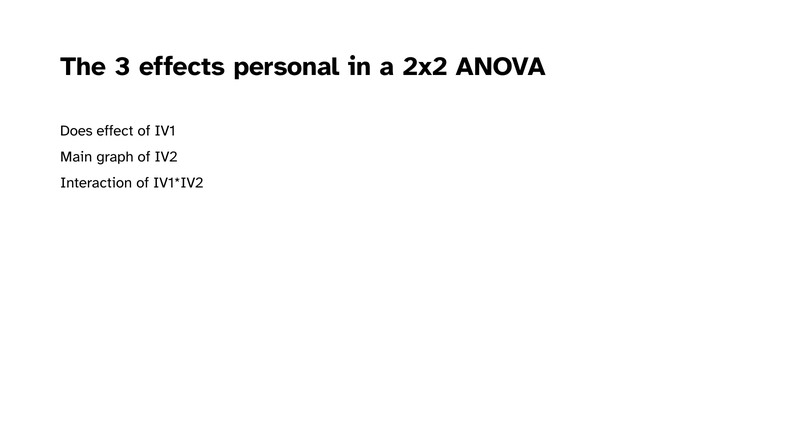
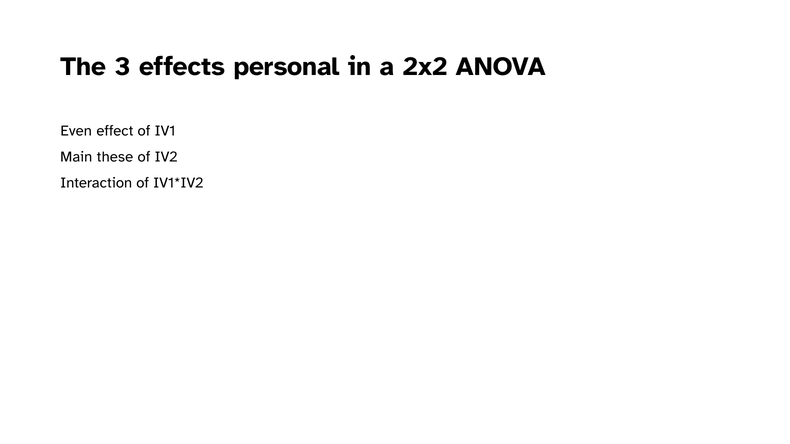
Does: Does -> Even
graph: graph -> these
